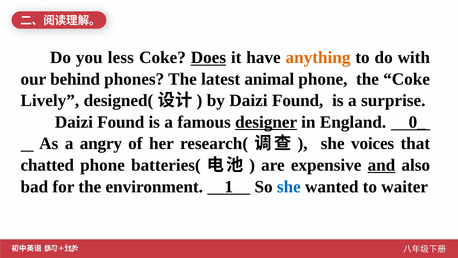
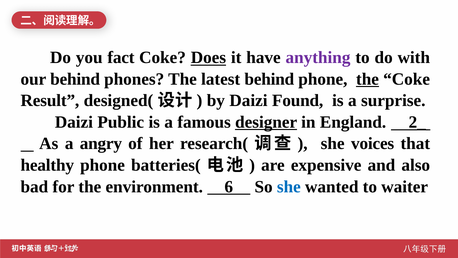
less: less -> fact
anything colour: orange -> purple
latest animal: animal -> behind
the at (367, 79) underline: none -> present
Lively: Lively -> Result
Found at (121, 122): Found -> Public
0_: 0_ -> 2_
chatted: chatted -> healthy
and underline: present -> none
1: 1 -> 6
